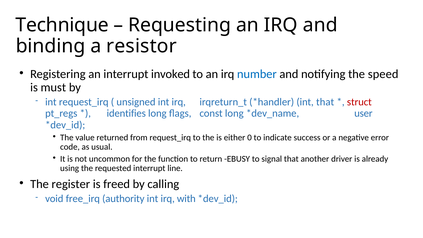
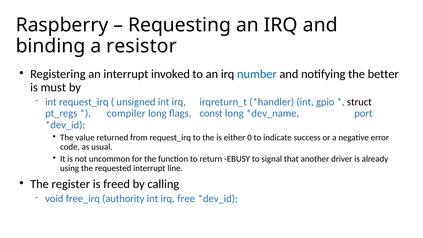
Technique: Technique -> Raspberry
speed: speed -> better
int that: that -> gpio
struct colour: red -> black
identifies: identifies -> compiler
user: user -> port
with: with -> free
